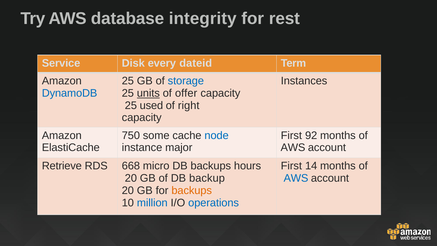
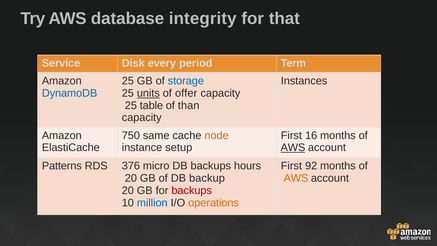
rest: rest -> that
dateid: dateid -> period
used: used -> table
right: right -> than
some: some -> same
node colour: blue -> orange
92: 92 -> 16
major: major -> setup
AWS at (293, 148) underline: none -> present
Retrieve: Retrieve -> Patterns
668: 668 -> 376
14: 14 -> 92
AWS at (296, 178) colour: blue -> orange
backups at (192, 190) colour: orange -> red
operations colour: blue -> orange
